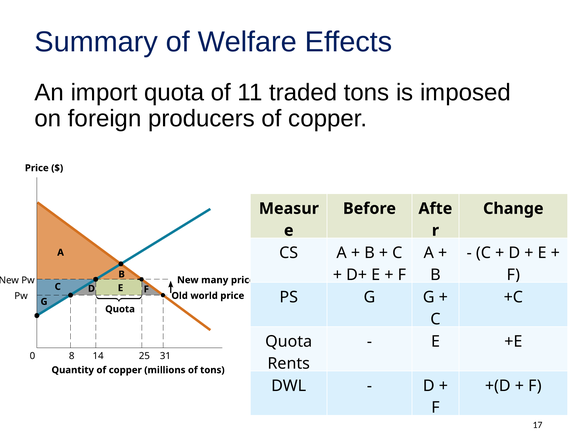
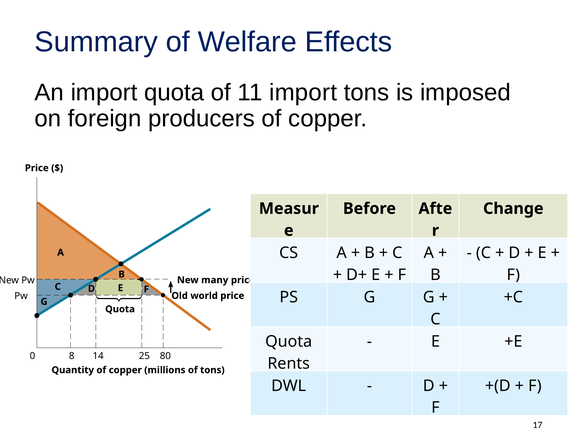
11 traded: traded -> import
31: 31 -> 80
